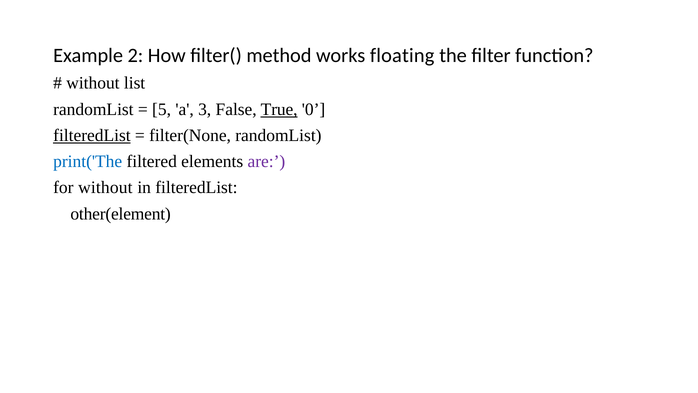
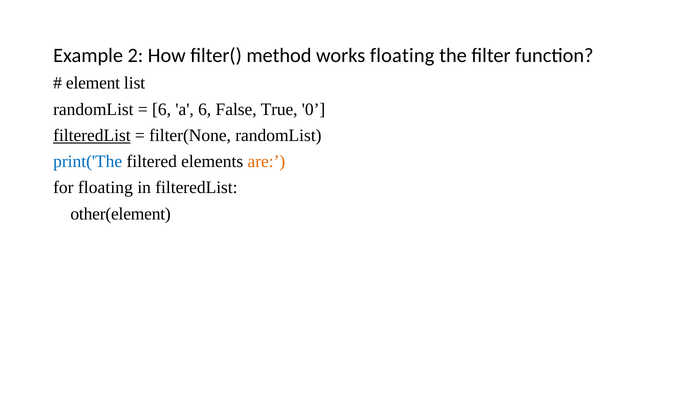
without at (93, 83): without -> element
5 at (162, 109): 5 -> 6
a 3: 3 -> 6
True underline: present -> none
are colour: purple -> orange
for without: without -> floating
